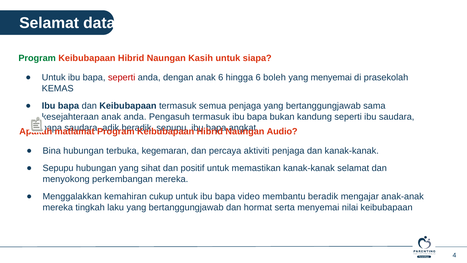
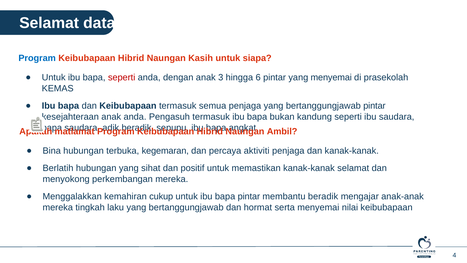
Program at (37, 58) colour: green -> blue
anak 6: 6 -> 3
6 boleh: boleh -> pintar
bertanggungjawab sama: sama -> pintar
Audio: Audio -> Ambil
Sepupu at (58, 168): Sepupu -> Berlatih
bapa video: video -> pintar
